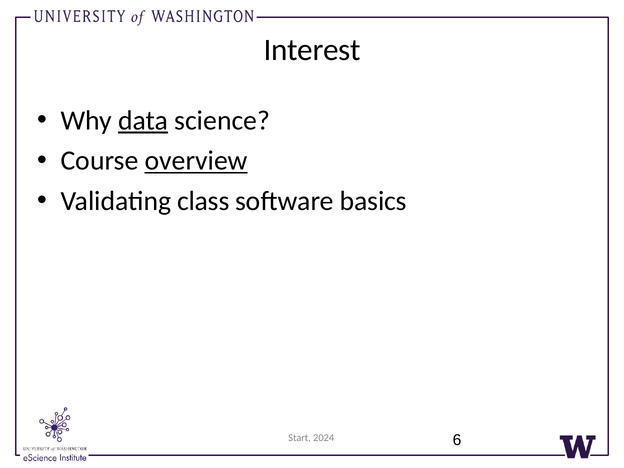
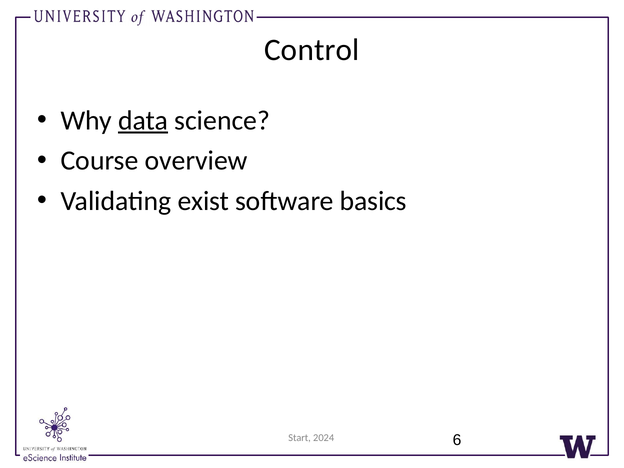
Interest: Interest -> Control
overview underline: present -> none
class: class -> exist
